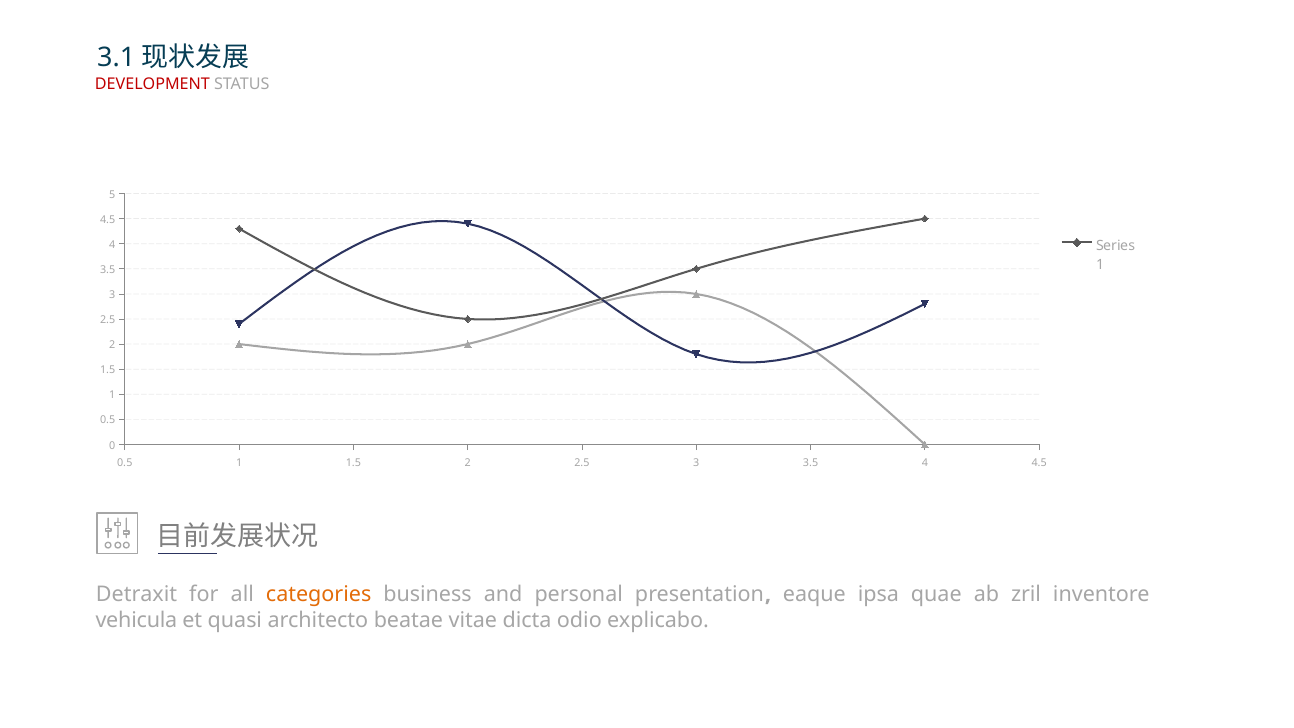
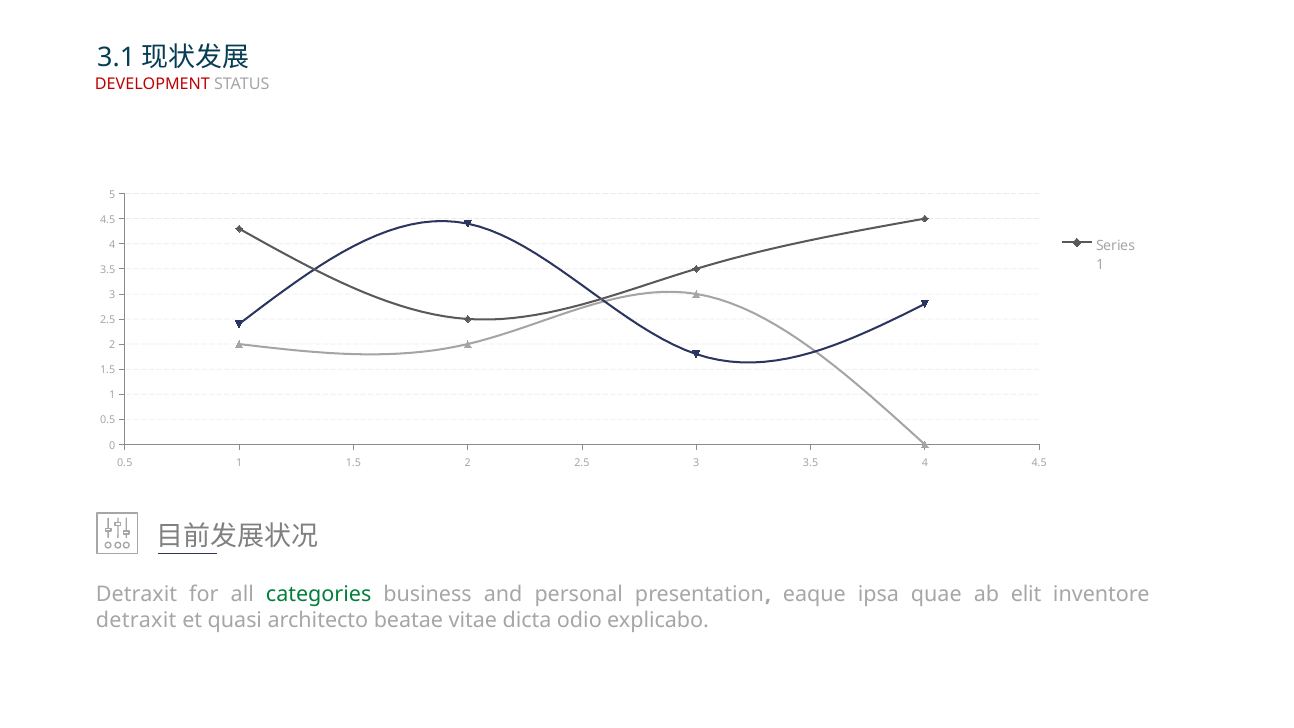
categories colour: orange -> green
zril: zril -> elit
vehicula at (136, 620): vehicula -> detraxit
